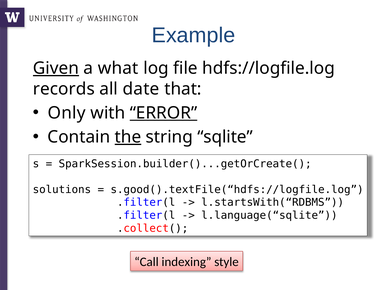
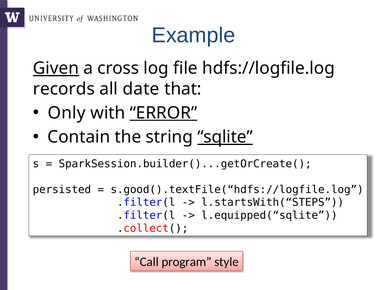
what: what -> cross
the underline: present -> none
sqlite underline: none -> present
solutions: solutions -> persisted
l.startsWith(“RDBMS: l.startsWith(“RDBMS -> l.startsWith(“STEPS
l.language(“sqlite: l.language(“sqlite -> l.equipped(“sqlite
indexing: indexing -> program
